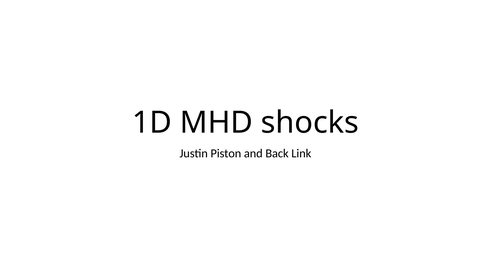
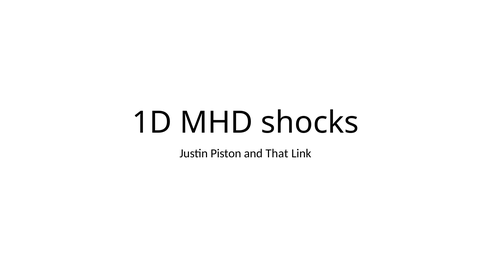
Back: Back -> That
